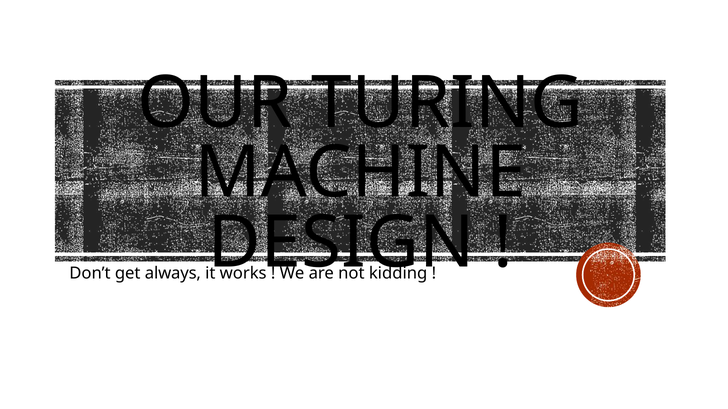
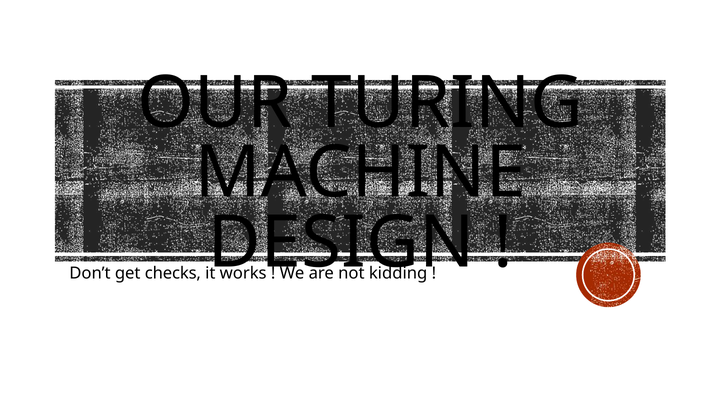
always: always -> checks
